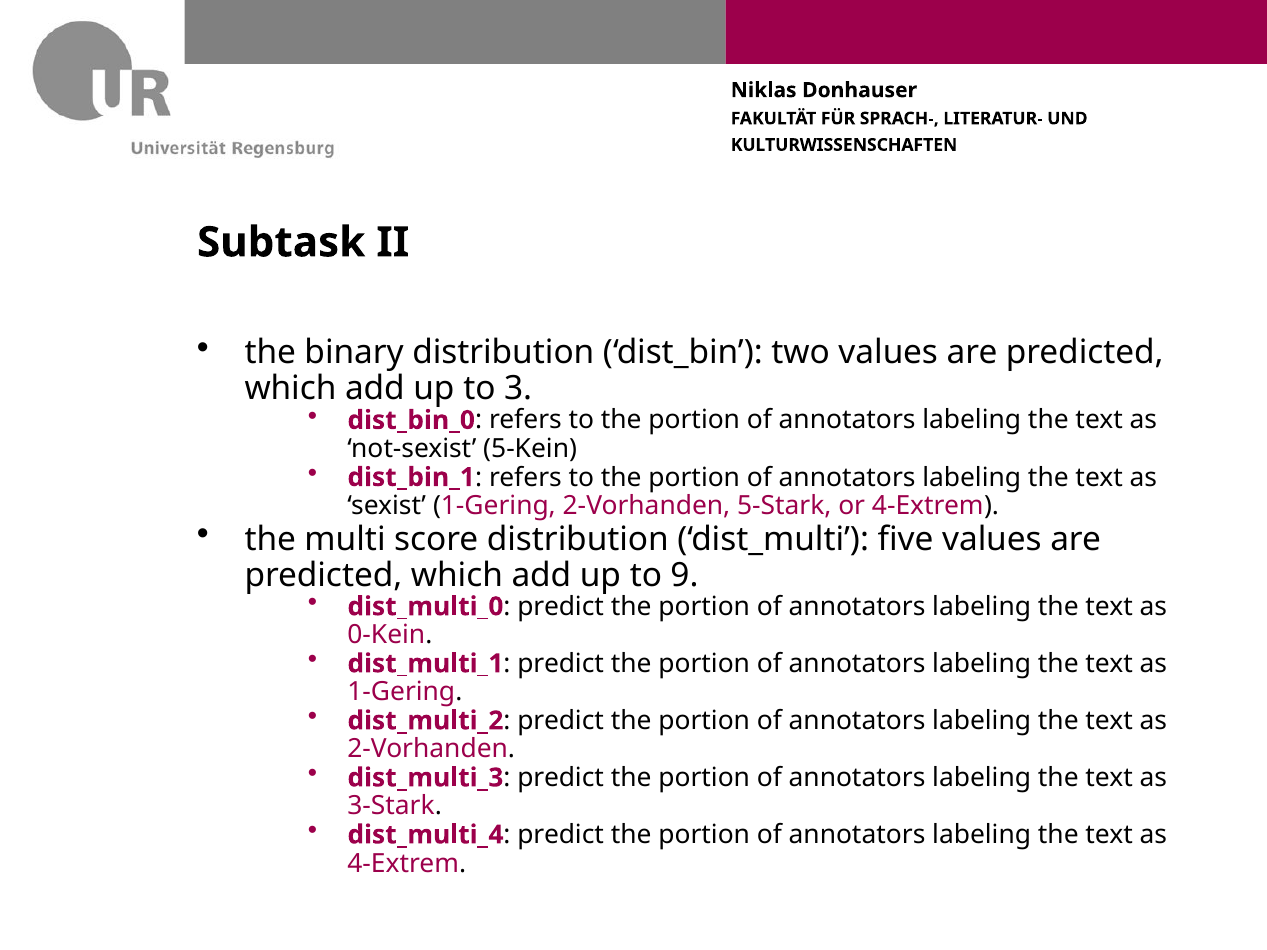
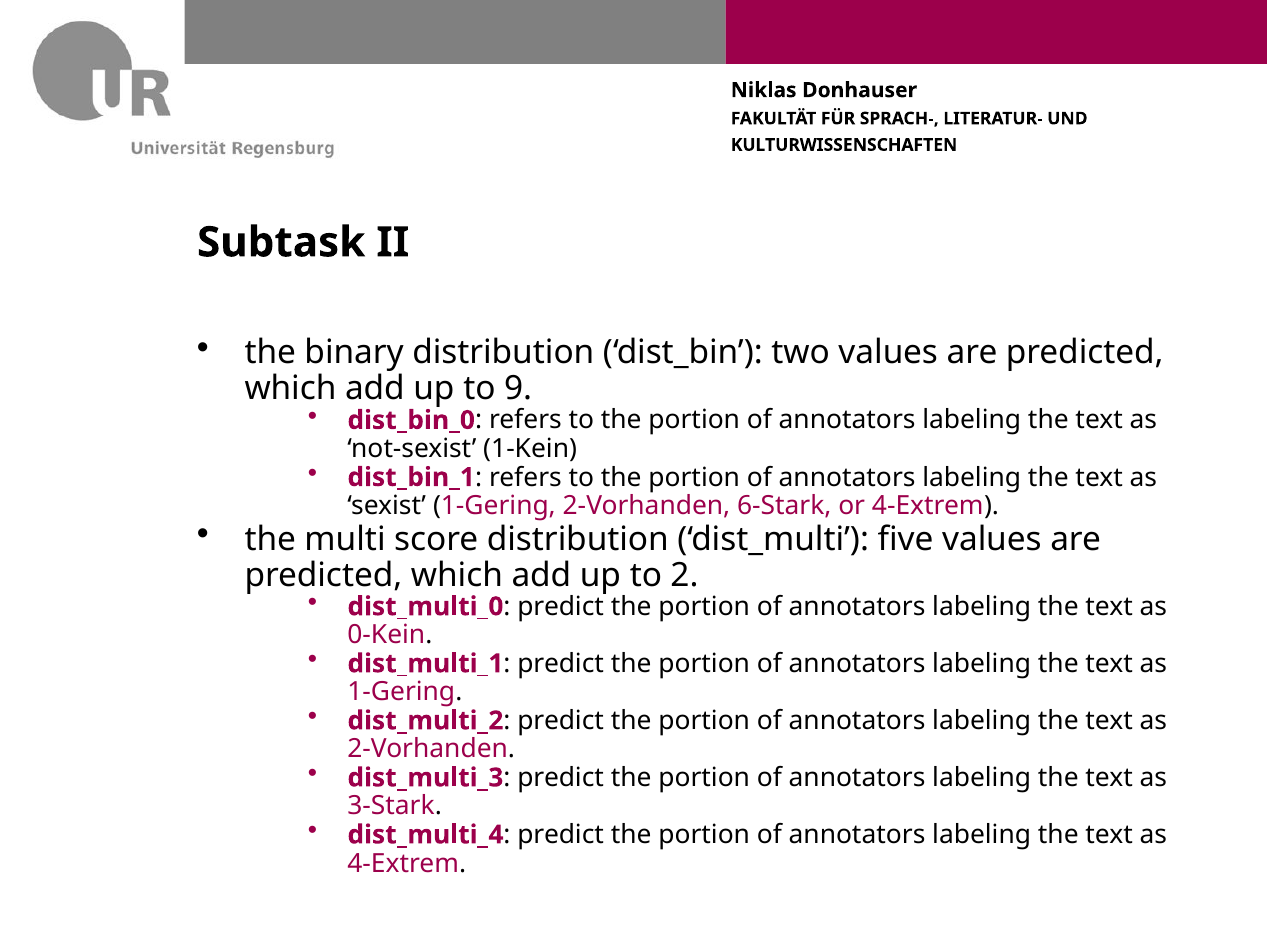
3: 3 -> 9
5-Kein: 5-Kein -> 1-Kein
5-Stark: 5-Stark -> 6-Stark
9: 9 -> 2
